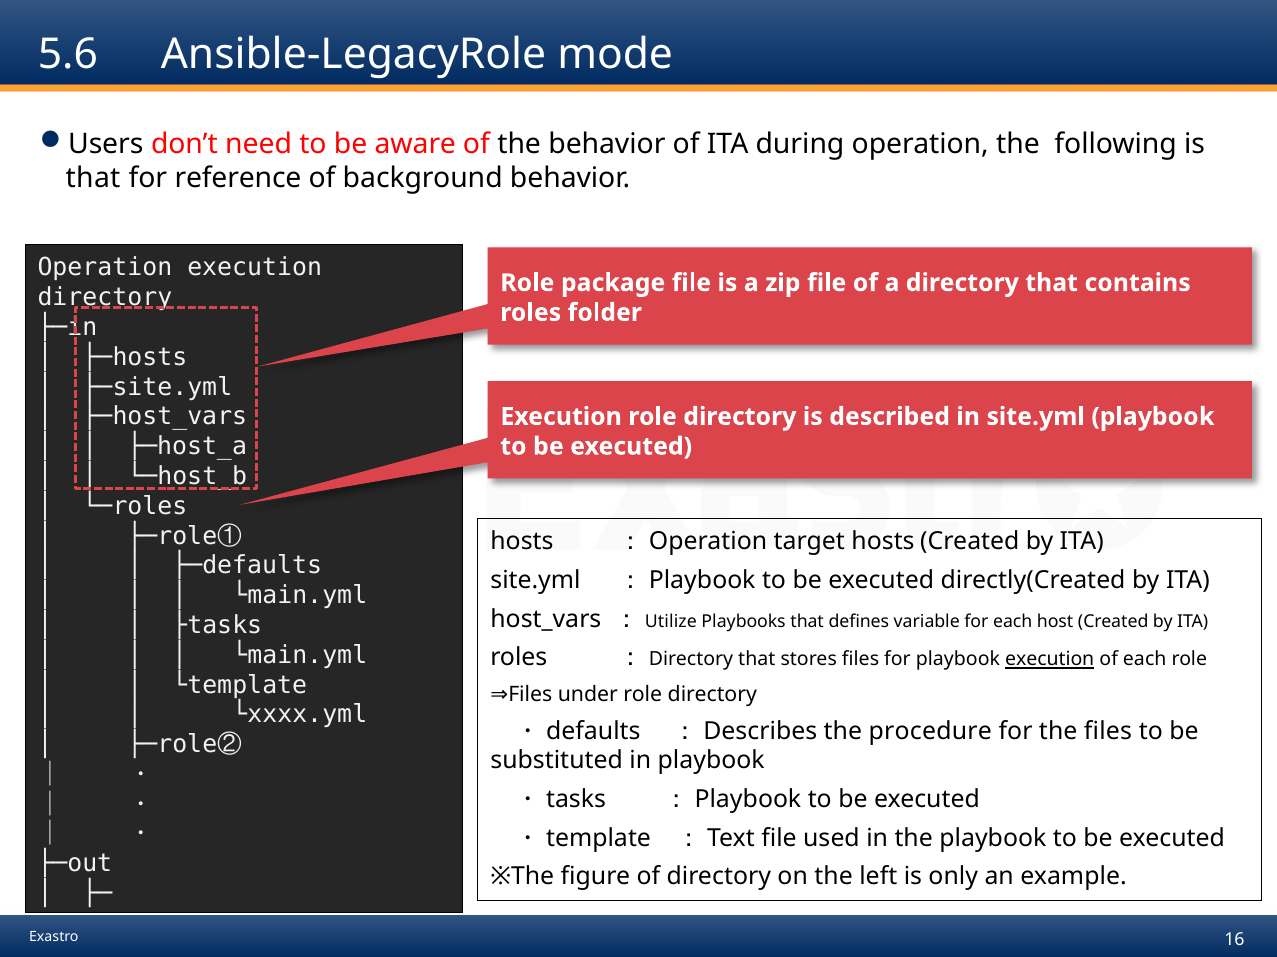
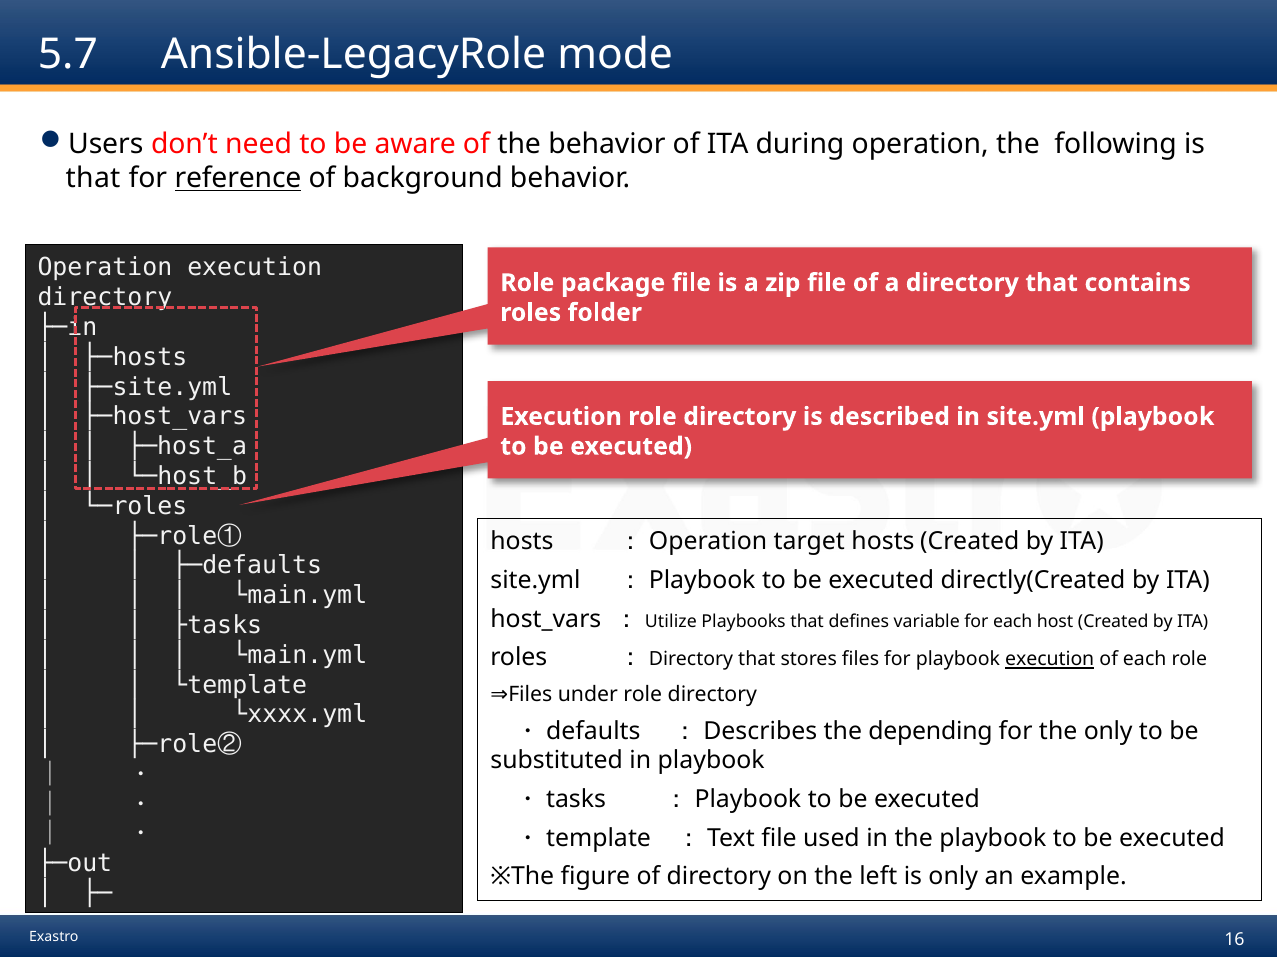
5.6: 5.6 -> 5.7
reference underline: none -> present
procedure: procedure -> depending
the files: files -> only
